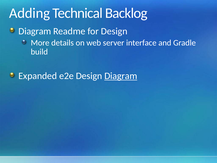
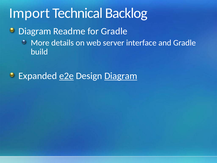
Adding: Adding -> Import
for Design: Design -> Gradle
e2e underline: none -> present
